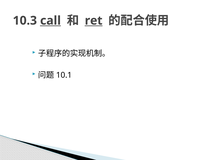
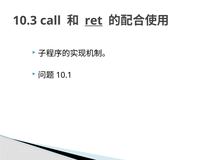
call underline: present -> none
